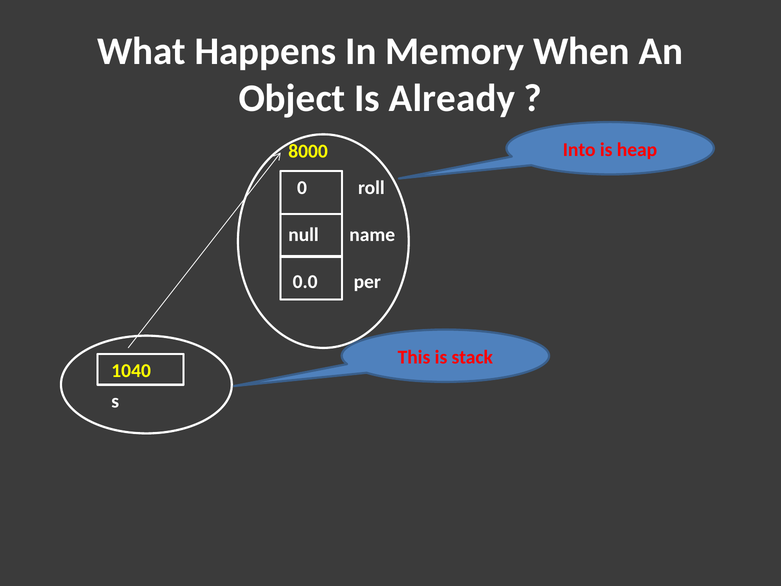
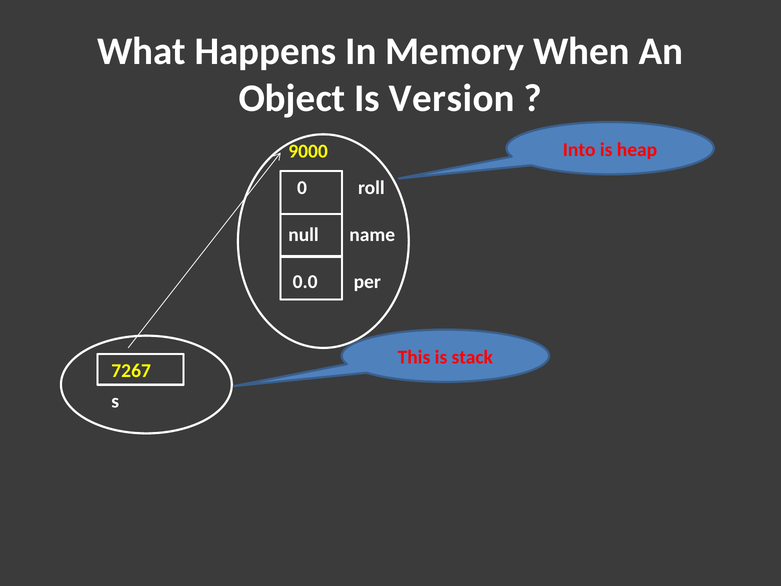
Already: Already -> Version
8000: 8000 -> 9000
1040: 1040 -> 7267
